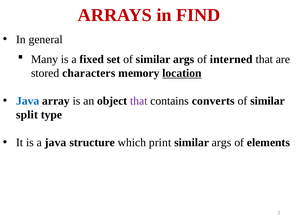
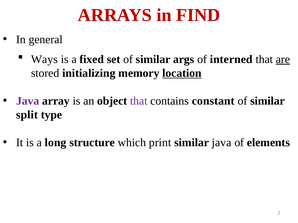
Many: Many -> Ways
are underline: none -> present
characters: characters -> initializing
Java at (28, 101) colour: blue -> purple
converts: converts -> constant
a java: java -> long
args at (222, 143): args -> java
